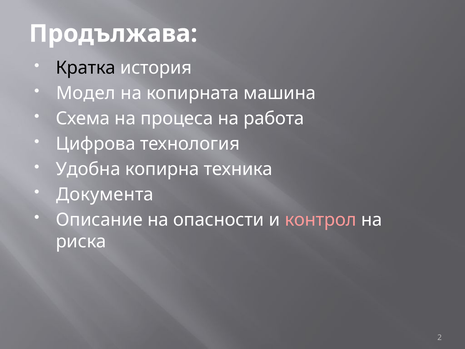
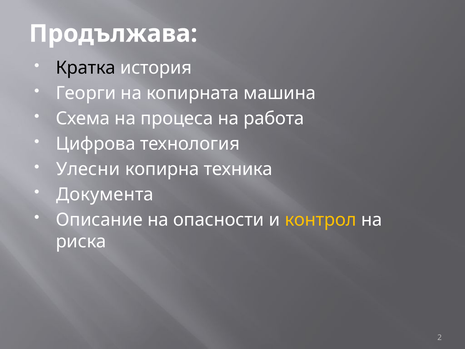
Модел: Модел -> Георги
Удобна: Удобна -> Улесни
контрол colour: pink -> yellow
